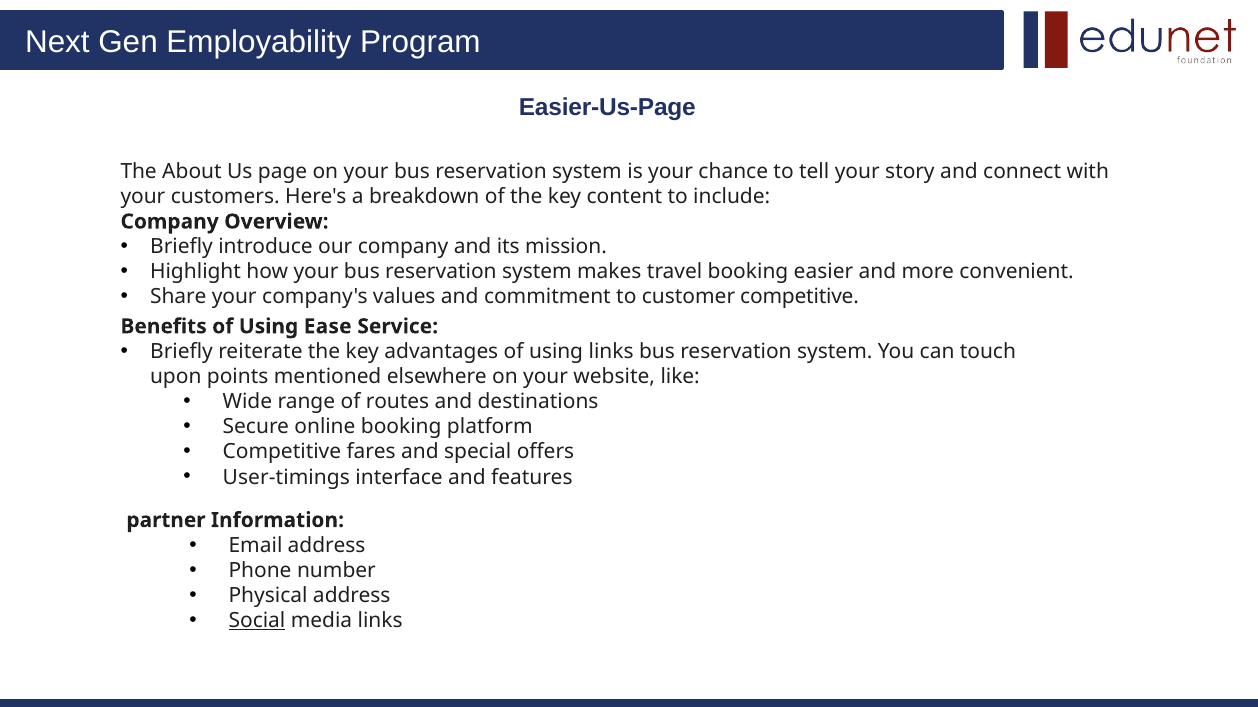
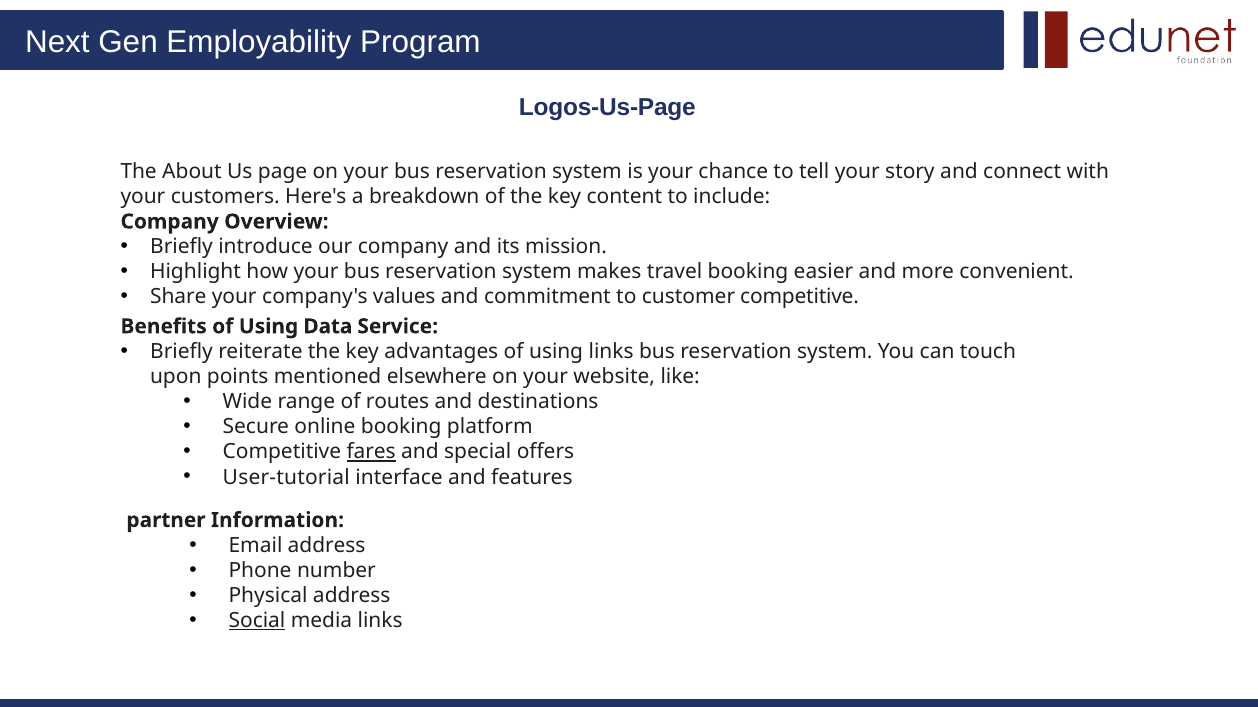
Easier-Us-Page: Easier-Us-Page -> Logos-Us-Page
Ease: Ease -> Data
fares underline: none -> present
User-timings: User-timings -> User-tutorial
